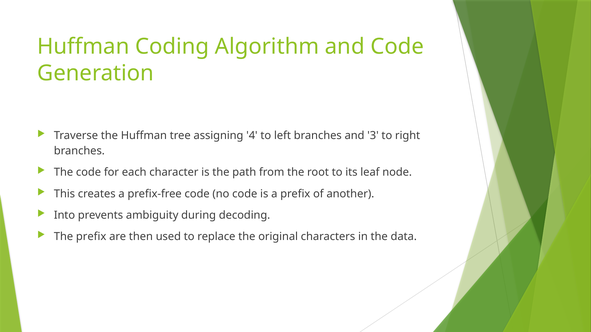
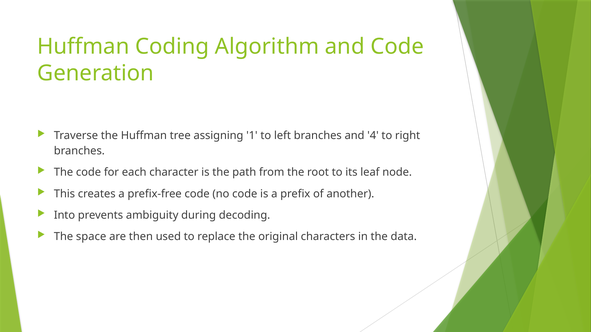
4: 4 -> 1
3: 3 -> 4
The prefix: prefix -> space
